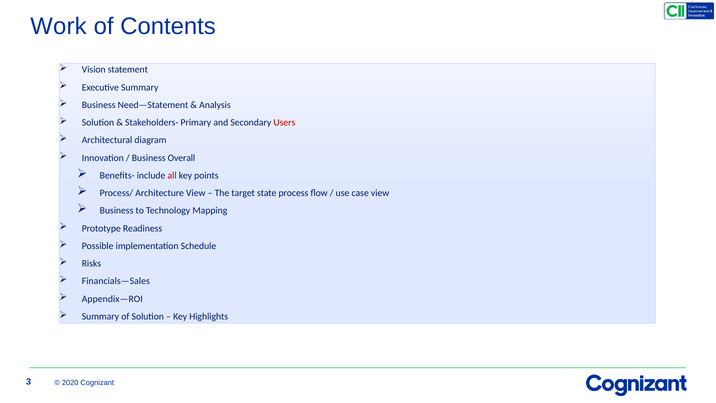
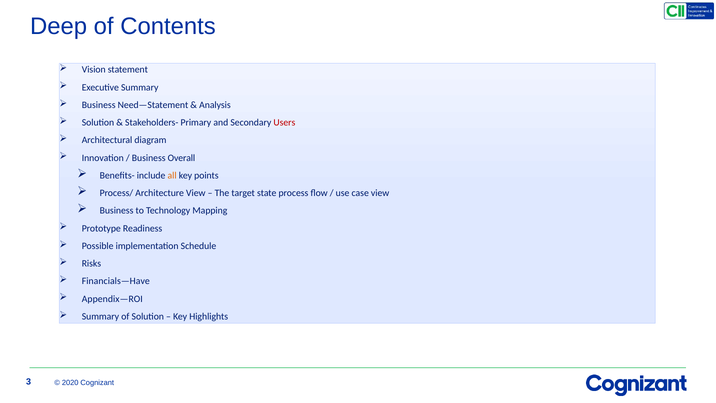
Work: Work -> Deep
all colour: red -> orange
Financials—Sales: Financials—Sales -> Financials—Have
